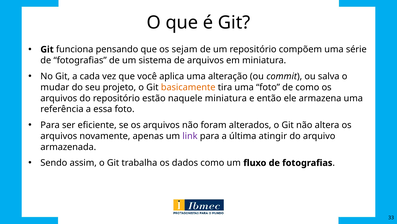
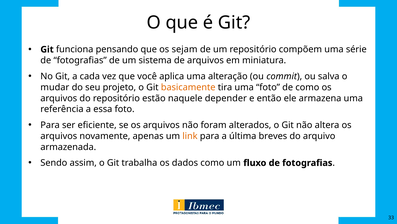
naquele miniatura: miniatura -> depender
link colour: purple -> orange
atingir: atingir -> breves
